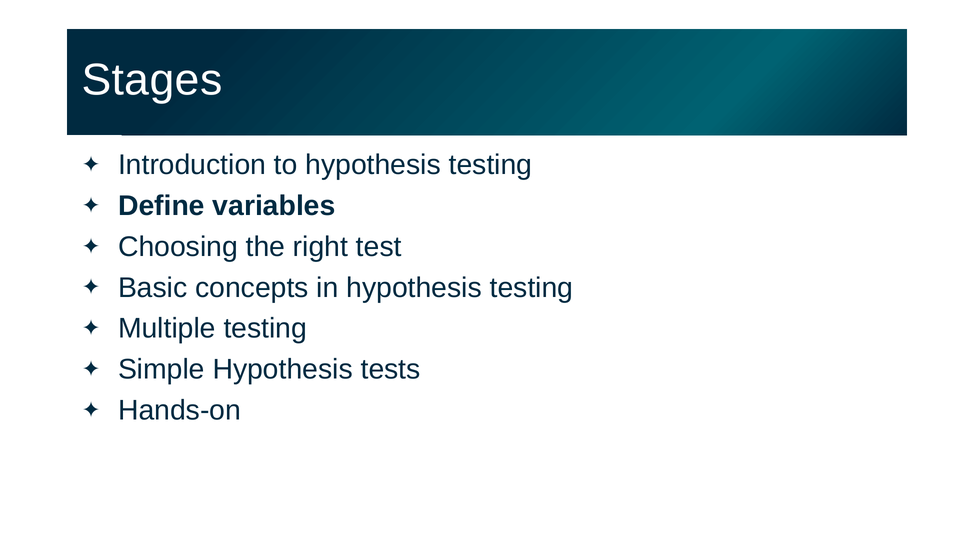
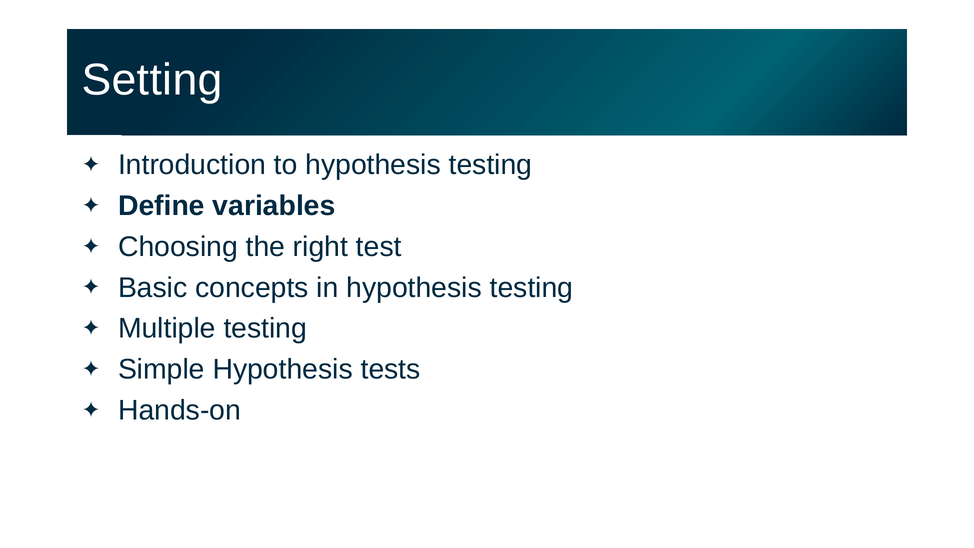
Stages: Stages -> Setting
